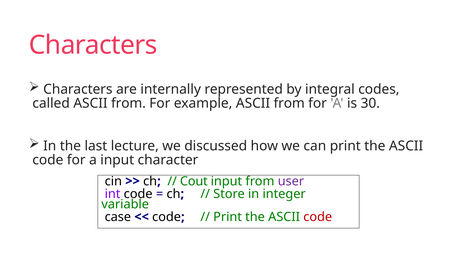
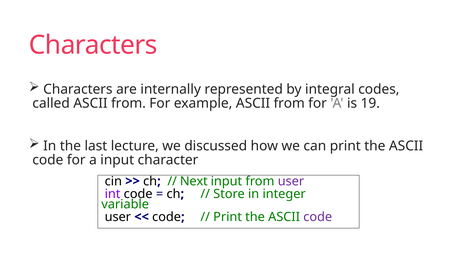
30: 30 -> 19
Cout: Cout -> Next
case at (118, 217): case -> user
code at (318, 217) colour: red -> purple
